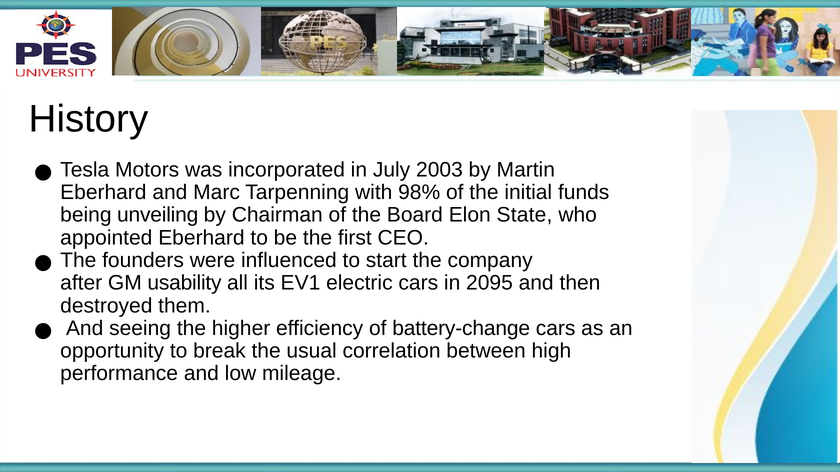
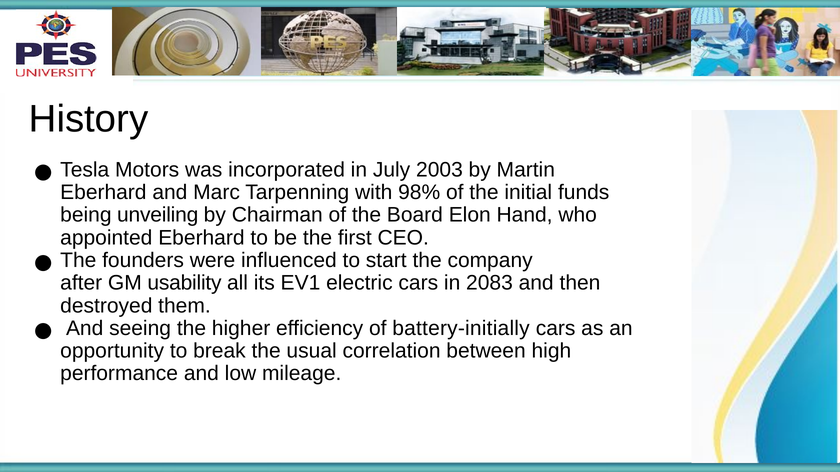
State: State -> Hand
2095: 2095 -> 2083
battery-change: battery-change -> battery-initially
